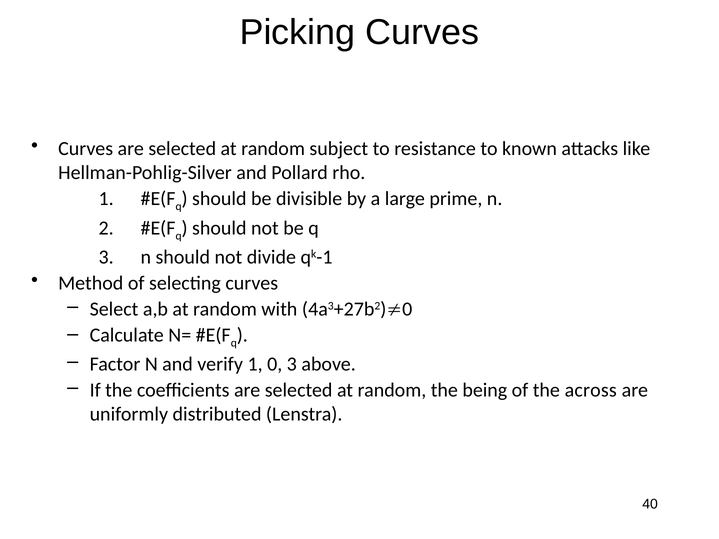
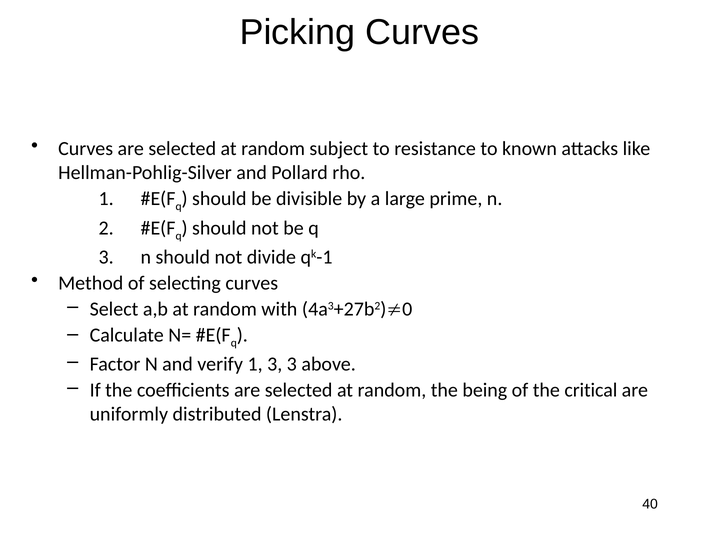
1 0: 0 -> 3
across: across -> critical
